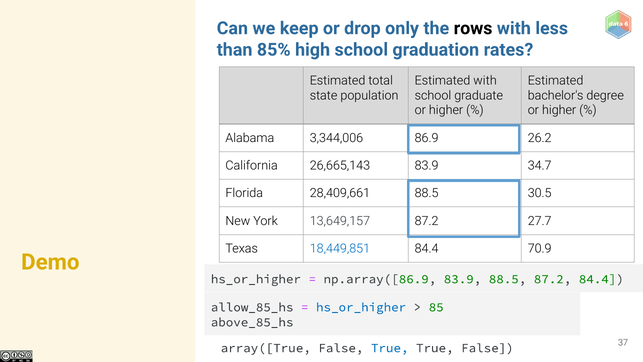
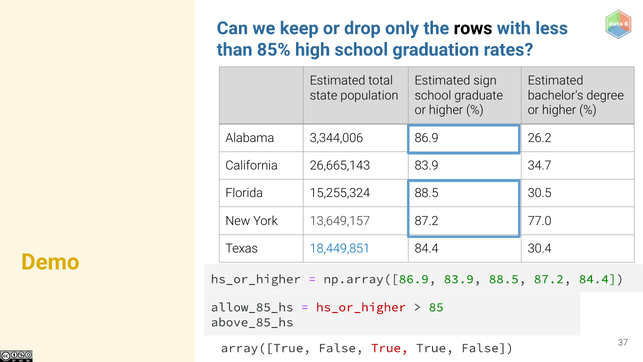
Estimated with: with -> sign
28,409,661: 28,409,661 -> 15,255,324
27.7: 27.7 -> 77.0
70.9: 70.9 -> 30.4
hs_or_higher at (361, 307) colour: blue -> red
True at (390, 348) colour: blue -> red
